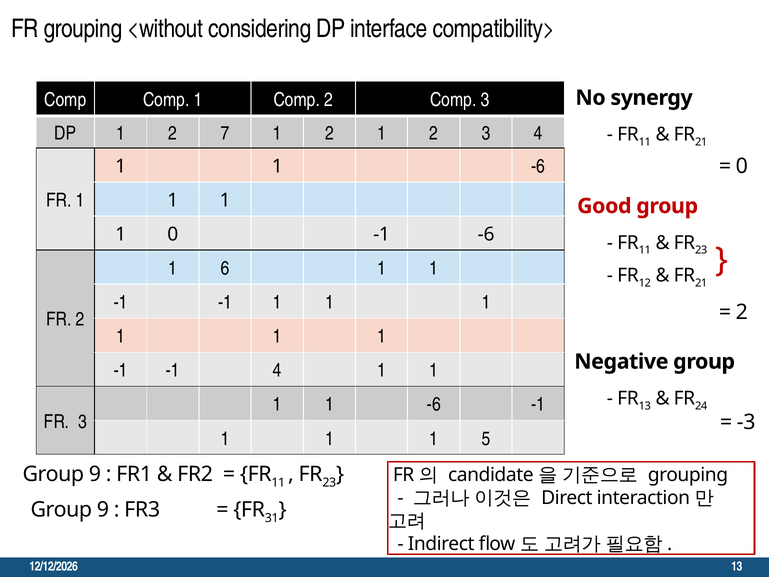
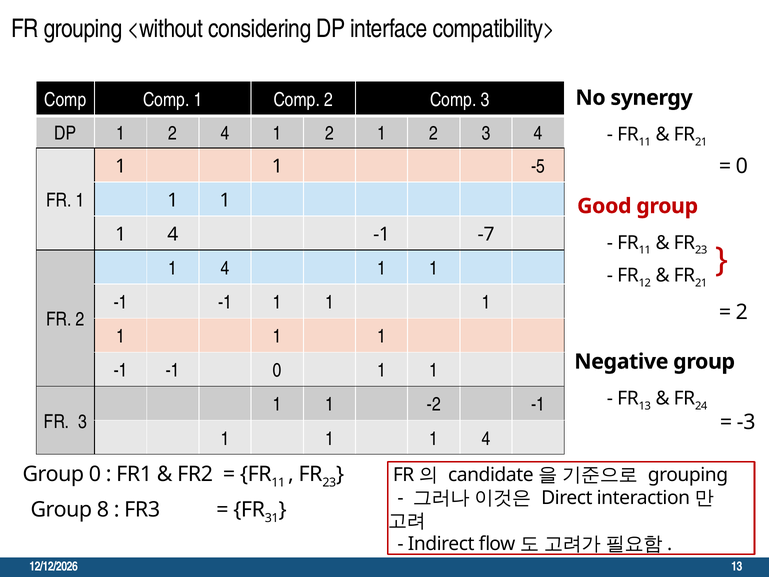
2 7: 7 -> 4
-6 at (538, 166): -6 -> -5
0 at (173, 234): 0 -> 4
-1 -6: -6 -> -7
6 at (225, 268): 6 -> 4
-1 4: 4 -> 0
-6 at (434, 404): -6 -> -2
5 at (486, 438): 5 -> 4
9 at (95, 474): 9 -> 0
9 at (103, 510): 9 -> 8
